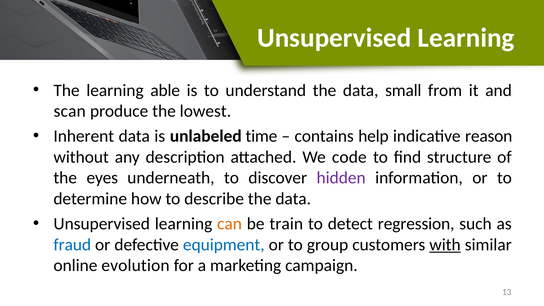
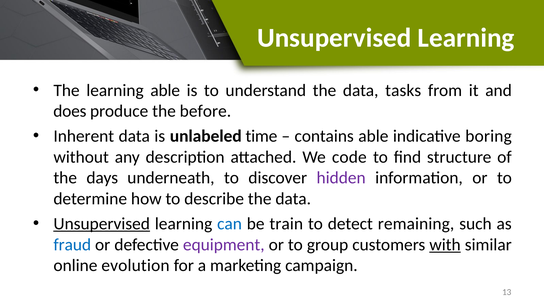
small: small -> tasks
scan: scan -> does
lowest: lowest -> before
contains help: help -> able
reason: reason -> boring
eyes: eyes -> days
Unsupervised at (102, 224) underline: none -> present
can colour: orange -> blue
regression: regression -> remaining
equipment colour: blue -> purple
